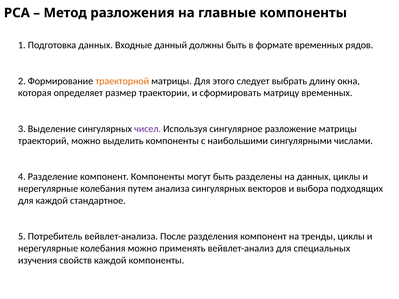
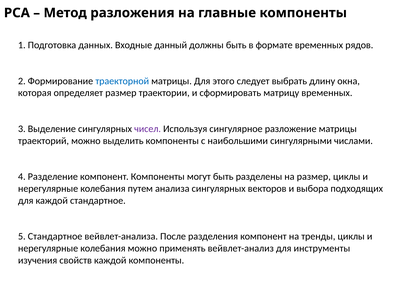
траекторной colour: orange -> blue
на данных: данных -> размер
5 Потребитель: Потребитель -> Стандартное
специальных: специальных -> инструменты
